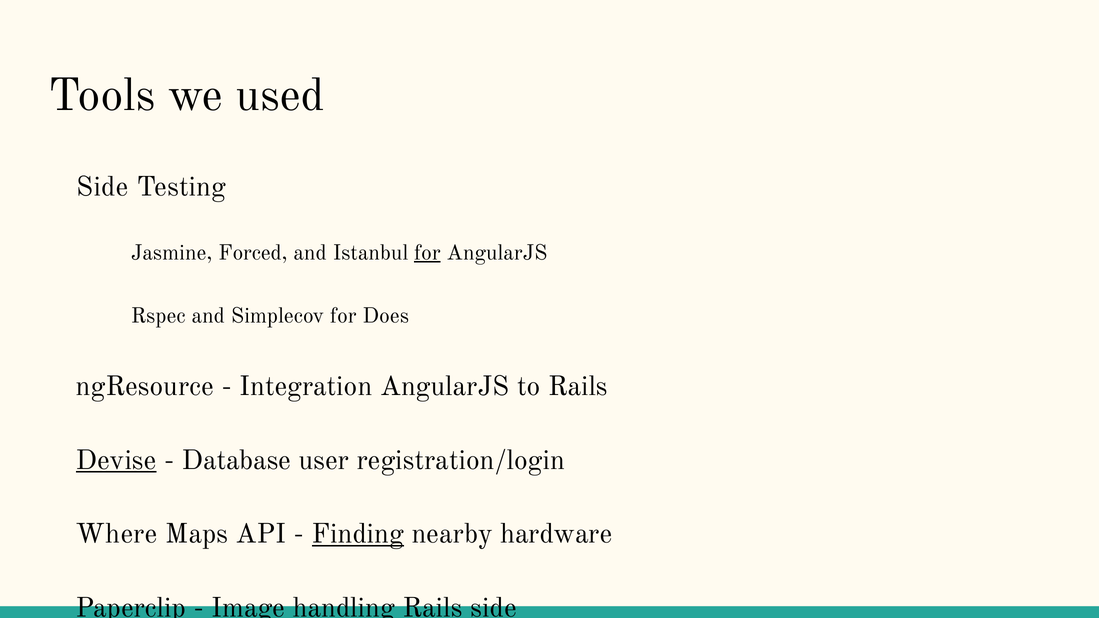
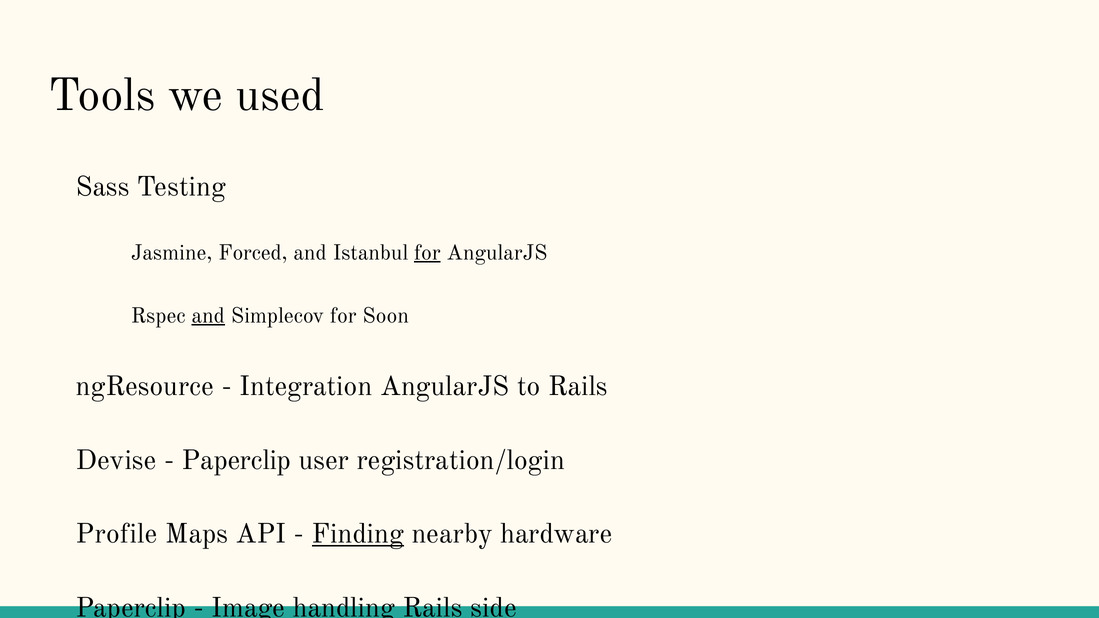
Side at (102, 187): Side -> Sass
and at (208, 316) underline: none -> present
Does: Does -> Soon
Devise underline: present -> none
Database at (237, 460): Database -> Paperclip
Where: Where -> Profile
